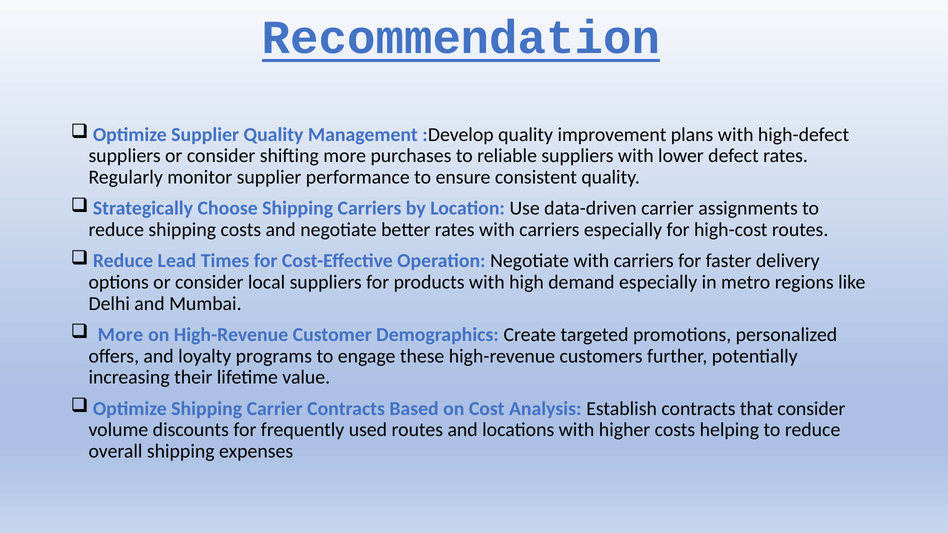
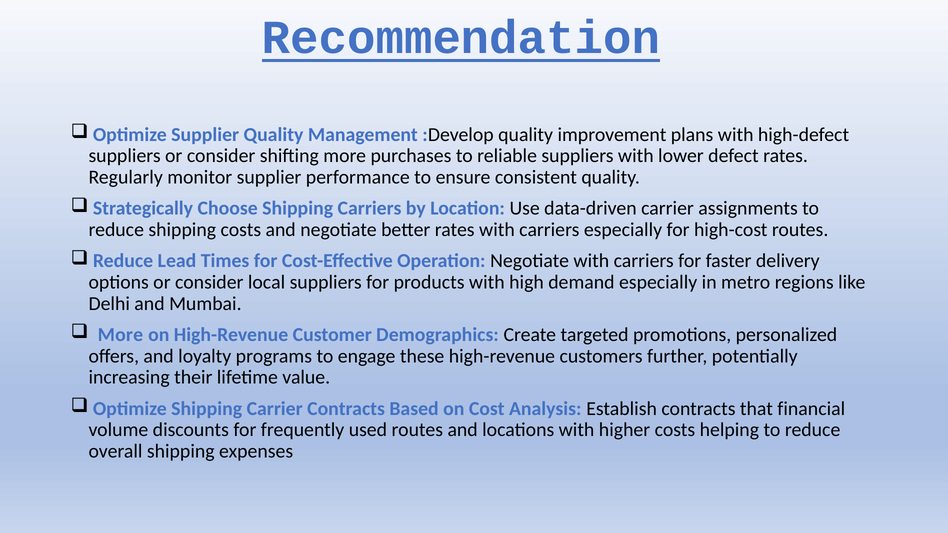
that consider: consider -> financial
